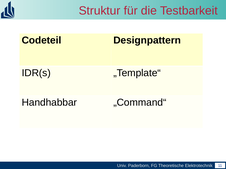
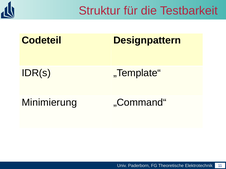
Handhabbar: Handhabbar -> Minimierung
